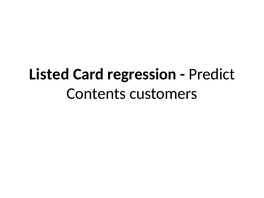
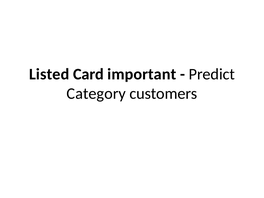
regression: regression -> important
Contents: Contents -> Category
